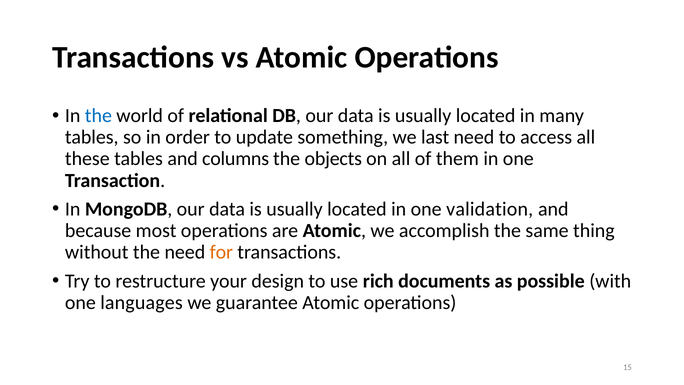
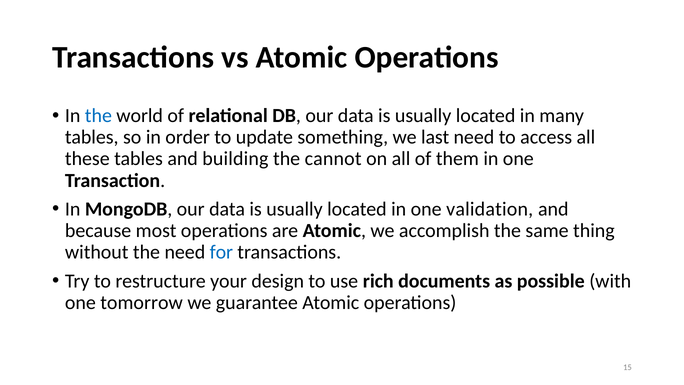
columns: columns -> building
objects: objects -> cannot
for colour: orange -> blue
languages: languages -> tomorrow
